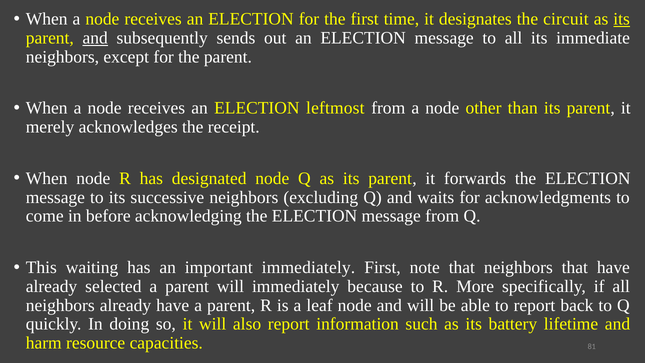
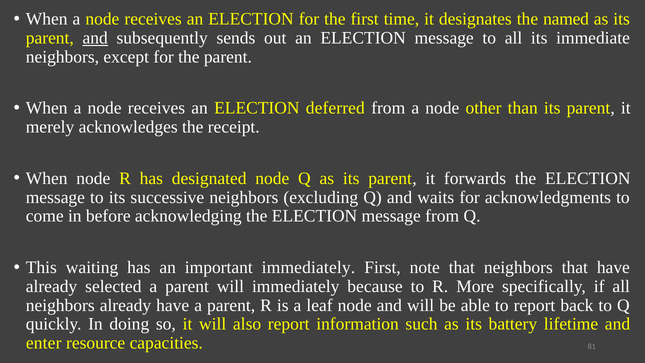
circuit: circuit -> named
its at (622, 19) underline: present -> none
leftmost: leftmost -> deferred
harm: harm -> enter
